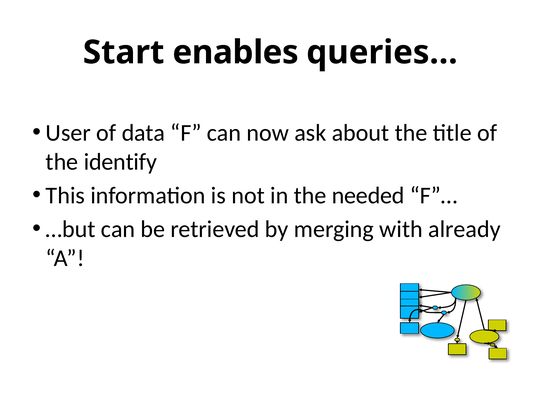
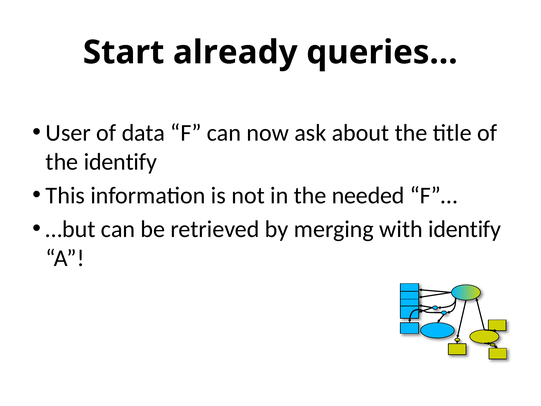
enables: enables -> already
with already: already -> identify
